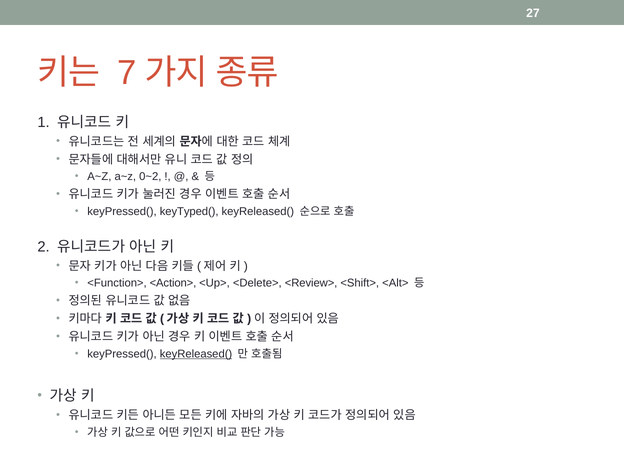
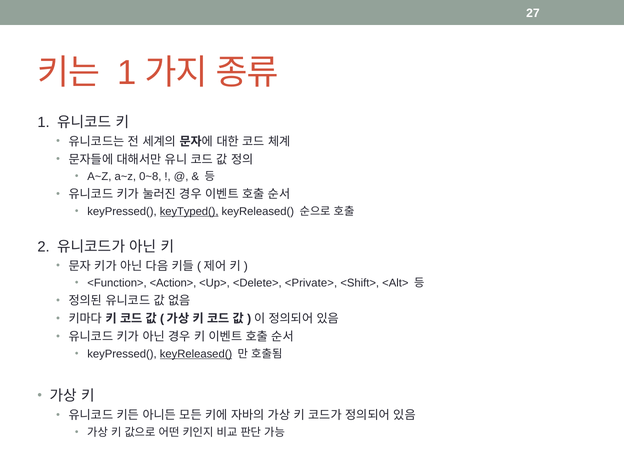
7 at (127, 73): 7 -> 1
0~2: 0~2 -> 0~8
keyTyped( underline: none -> present
<Review>: <Review> -> <Private>
